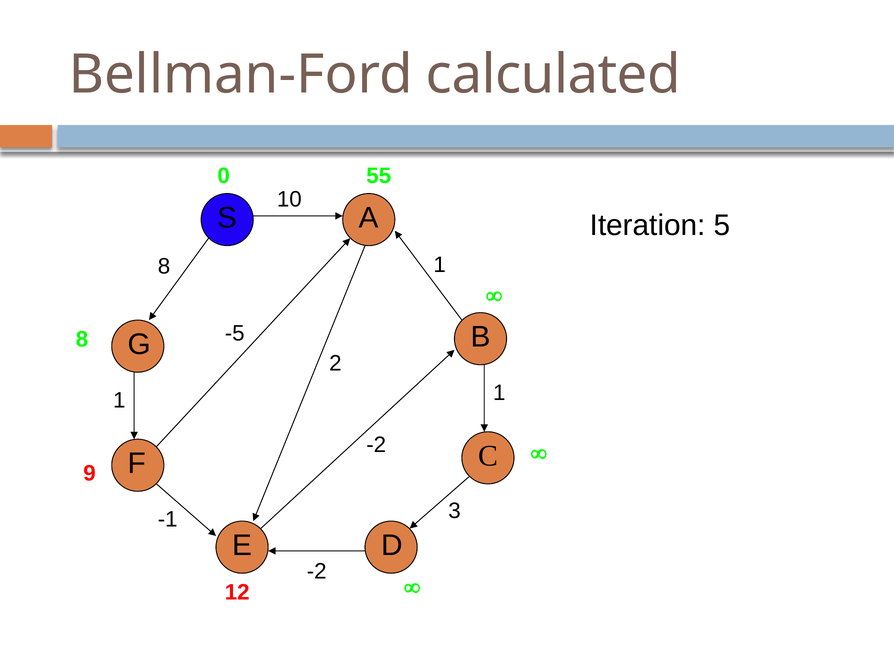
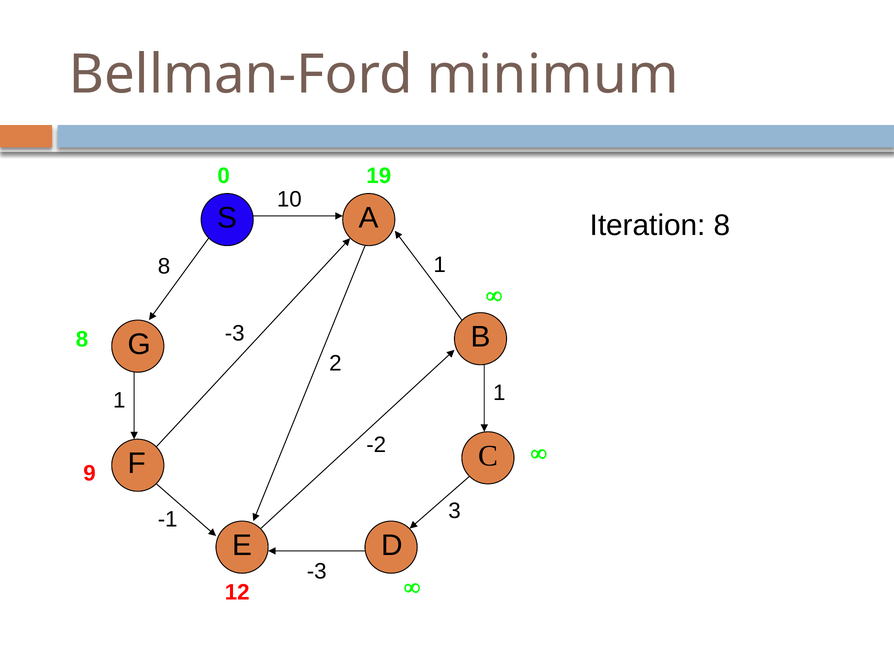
calculated: calculated -> minimum
55: 55 -> 19
Iteration 5: 5 -> 8
-5 at (235, 334): -5 -> -3
-2 at (317, 572): -2 -> -3
